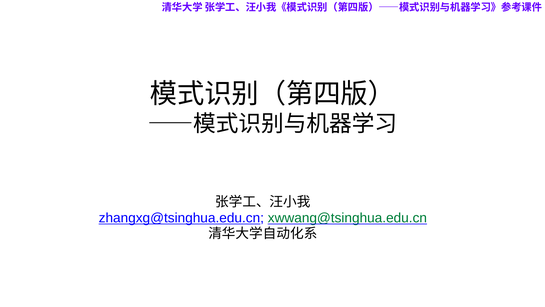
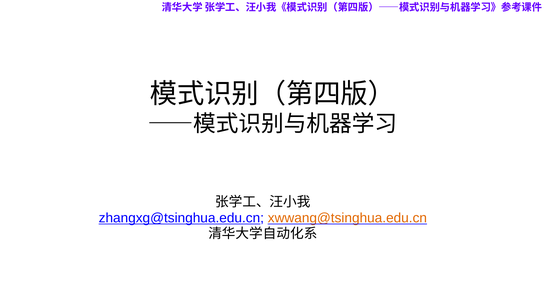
xwwang@tsinghua.edu.cn colour: green -> orange
